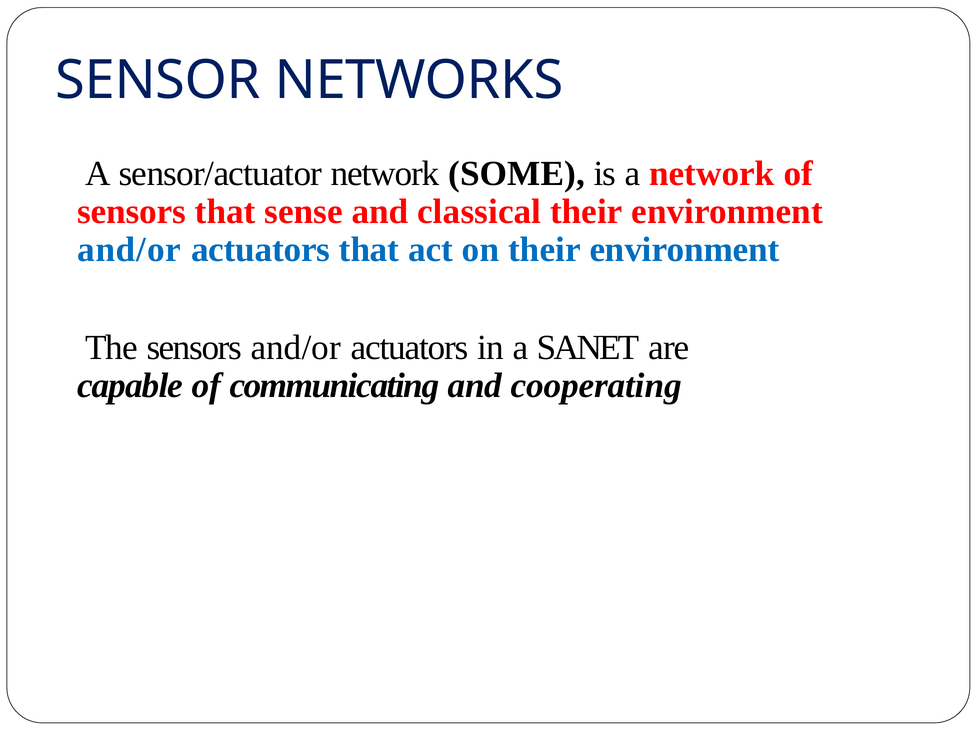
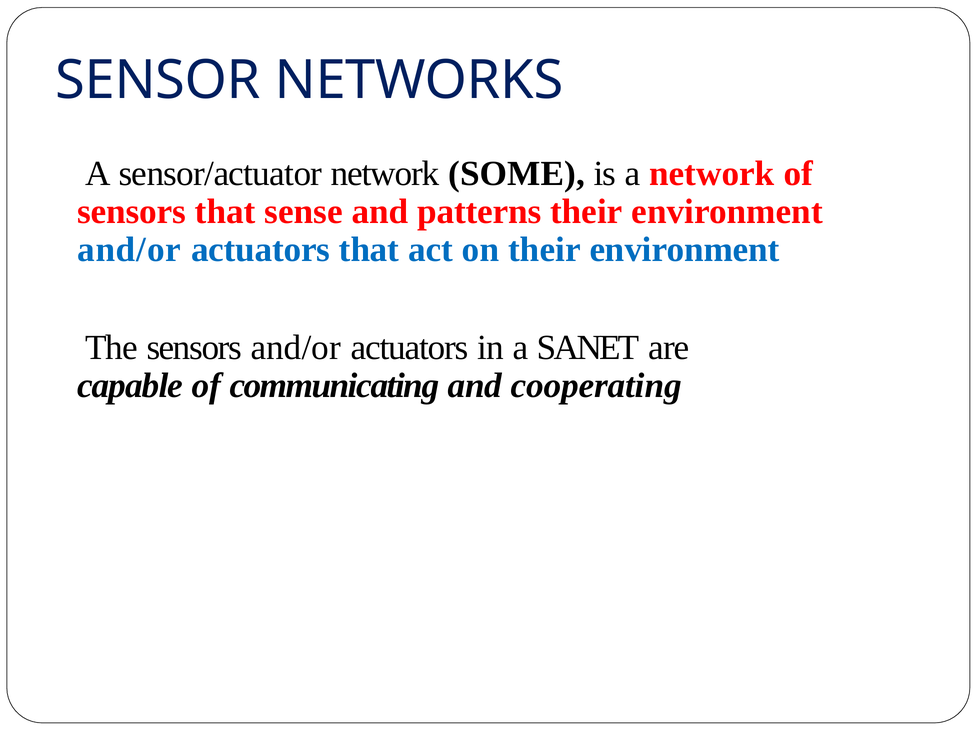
classical: classical -> patterns
